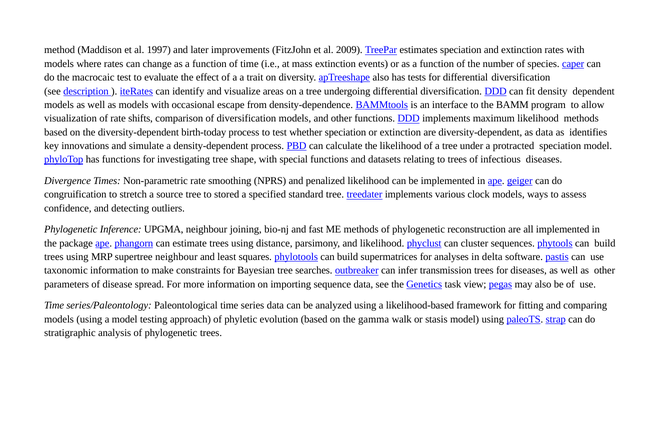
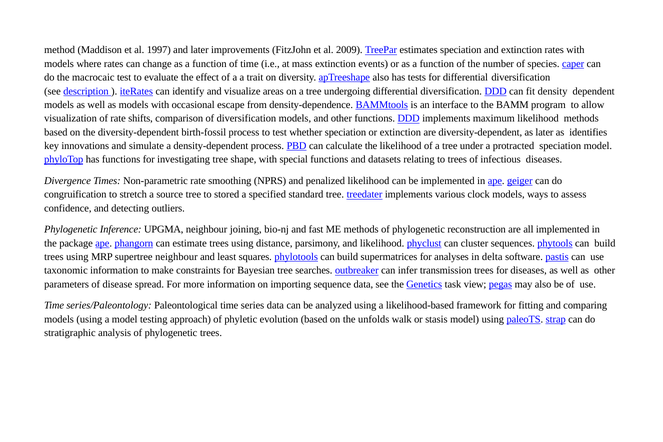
birth-today: birth-today -> birth-fossil
as data: data -> later
gamma: gamma -> unfolds
